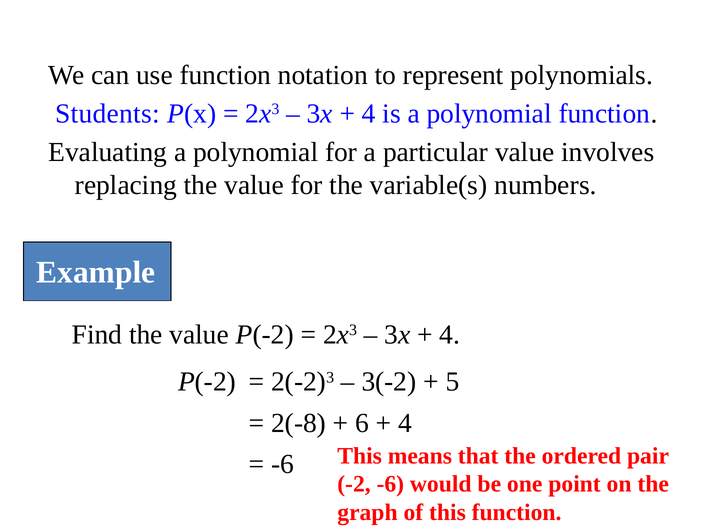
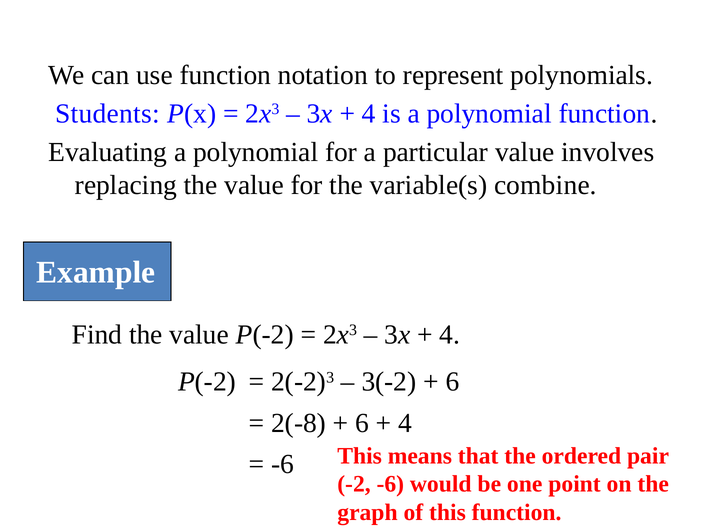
numbers: numbers -> combine
5 at (452, 382): 5 -> 6
